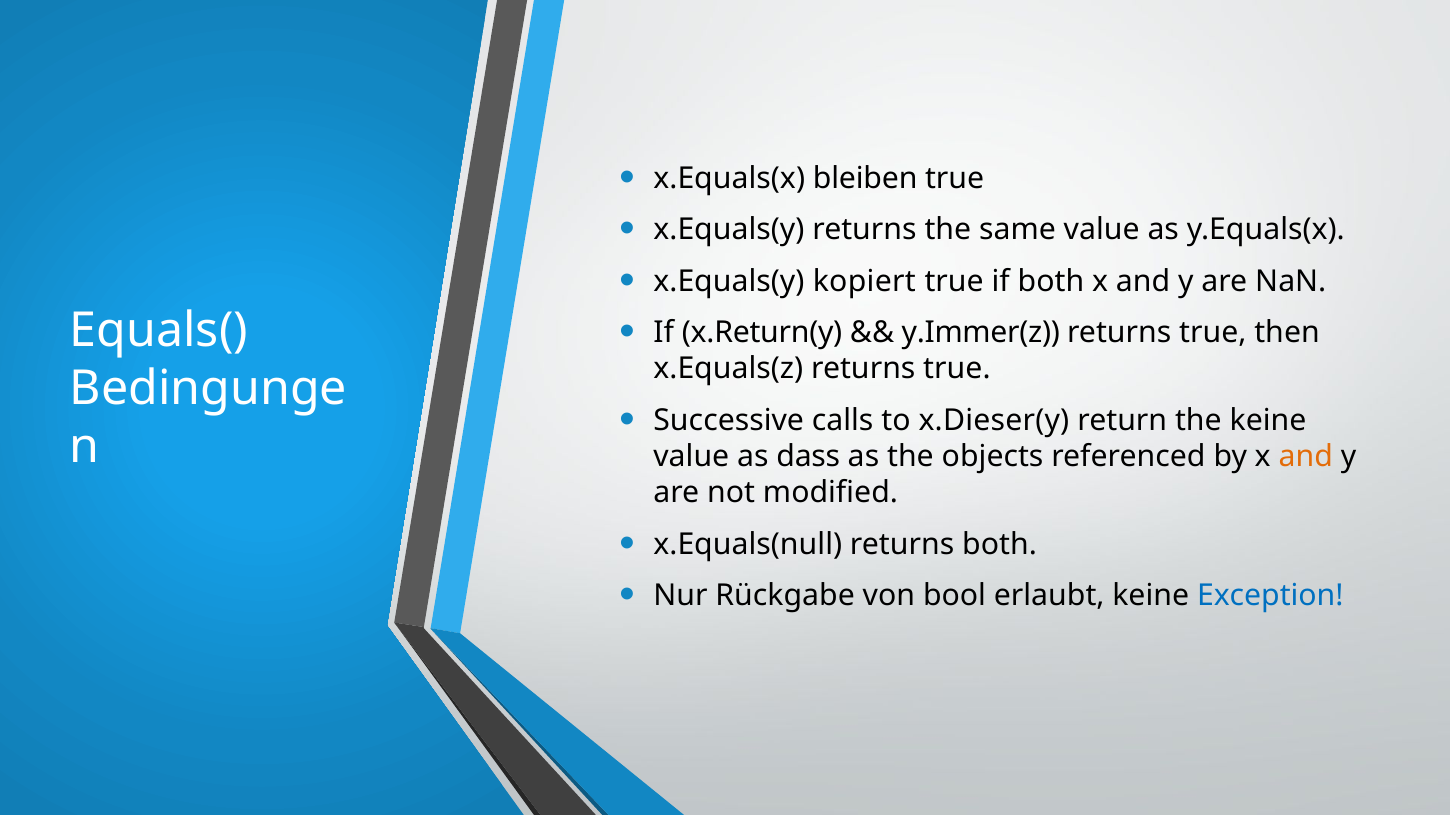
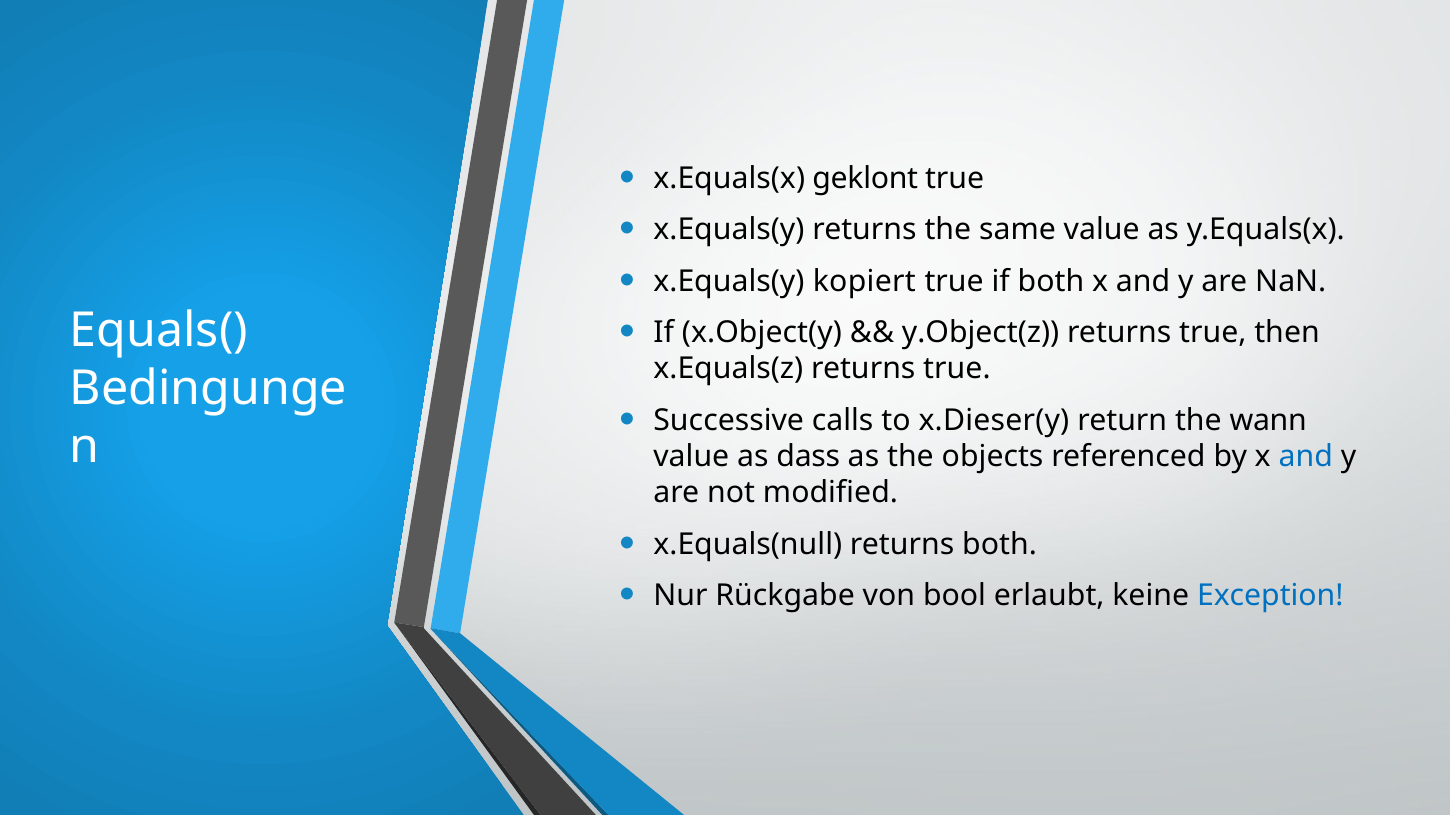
bleiben: bleiben -> geklont
x.Return(y: x.Return(y -> x.Object(y
y.Immer(z: y.Immer(z -> y.Object(z
the keine: keine -> wann
and at (1306, 457) colour: orange -> blue
